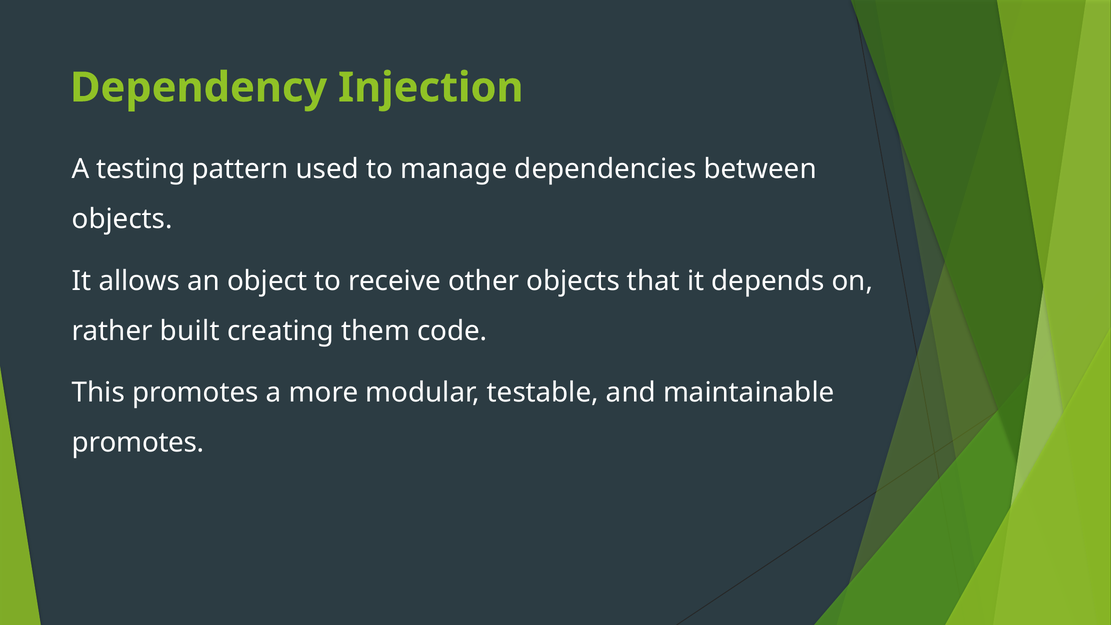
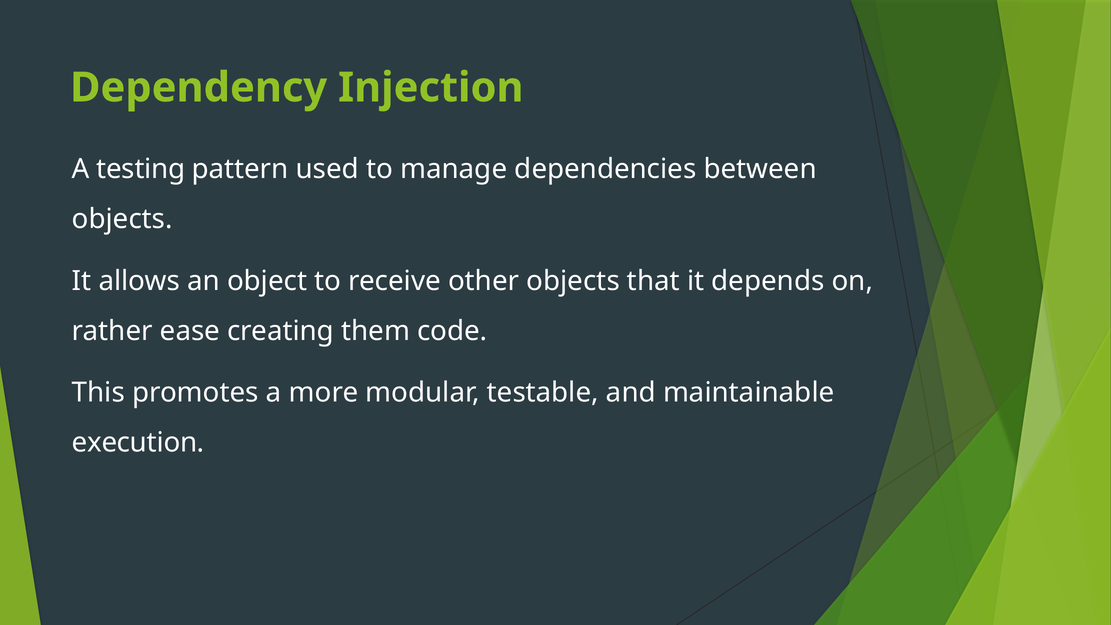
built: built -> ease
promotes at (138, 442): promotes -> execution
